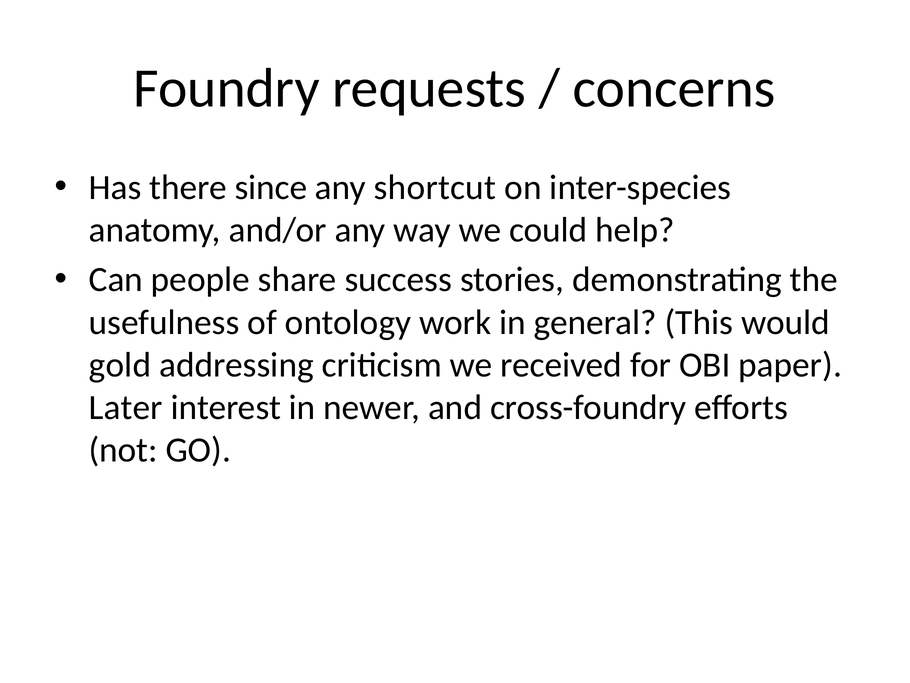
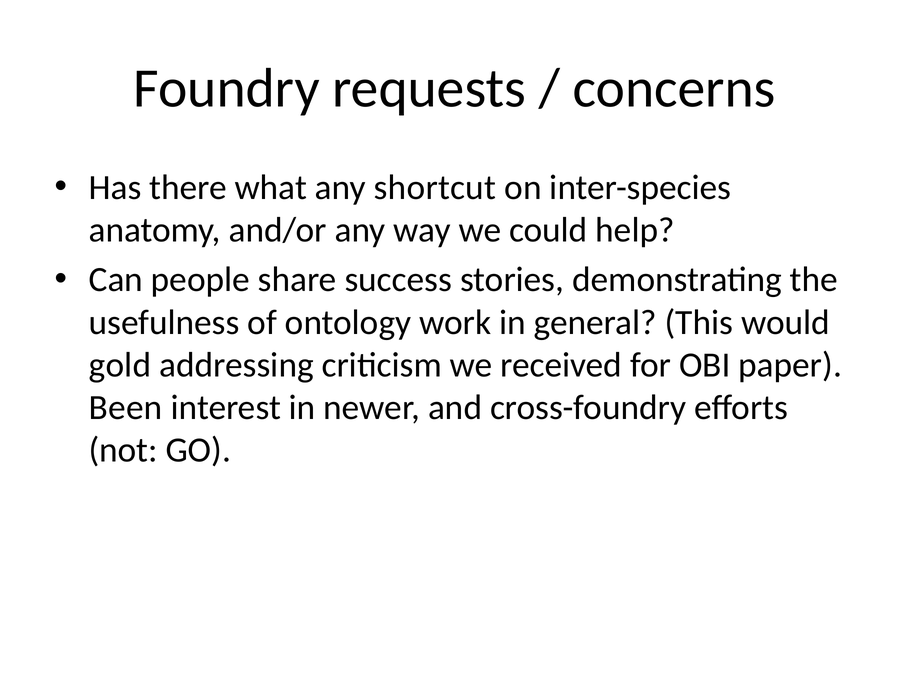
since: since -> what
Later: Later -> Been
